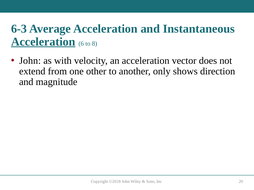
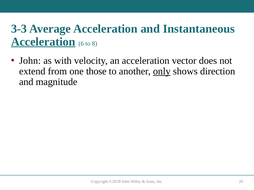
6-3: 6-3 -> 3-3
other: other -> those
only underline: none -> present
